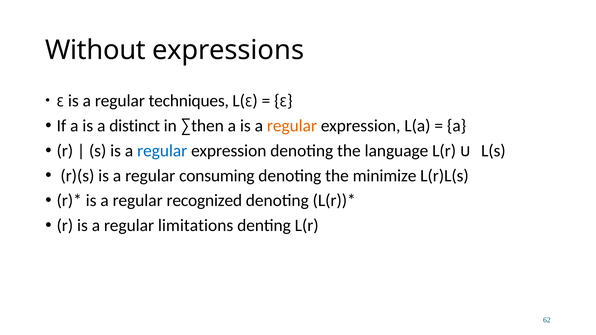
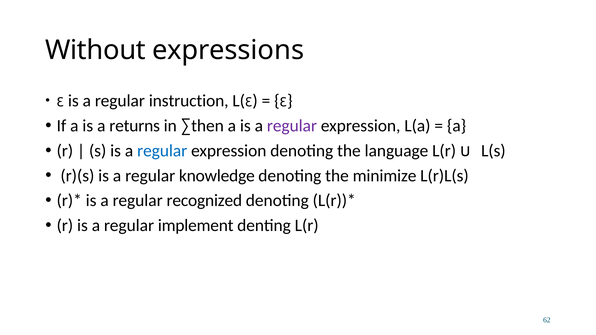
techniques: techniques -> instruction
distinct: distinct -> returns
regular at (292, 126) colour: orange -> purple
consuming: consuming -> knowledge
limitations: limitations -> implement
